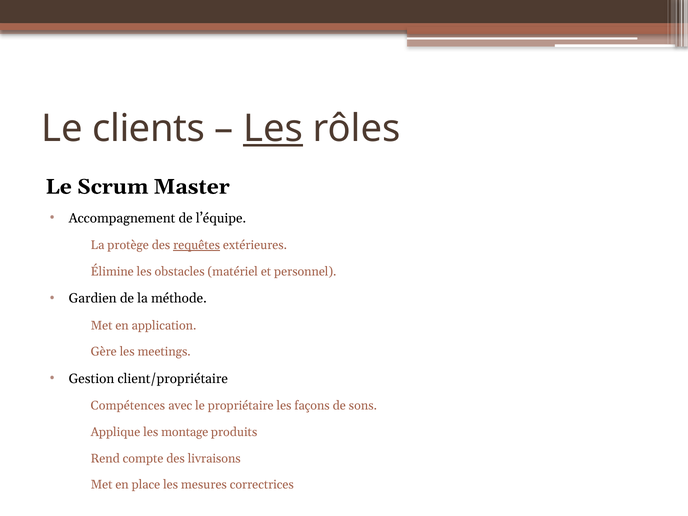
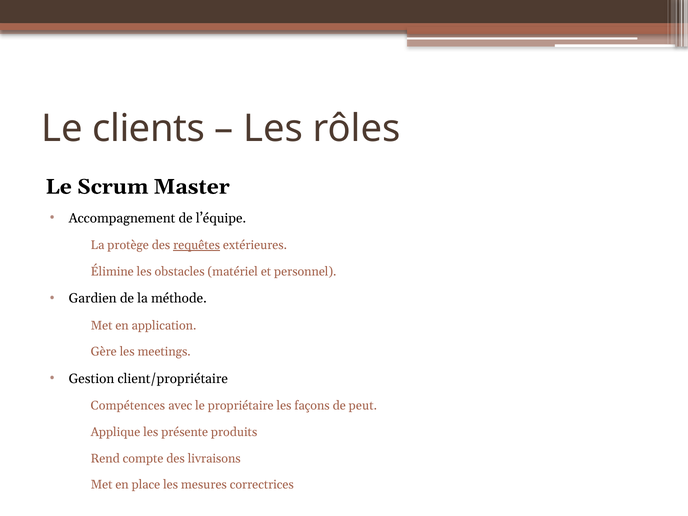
Les at (273, 129) underline: present -> none
sons: sons -> peut
montage: montage -> présente
